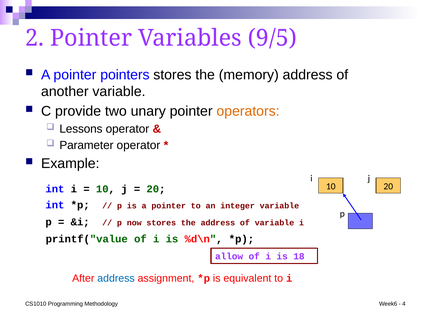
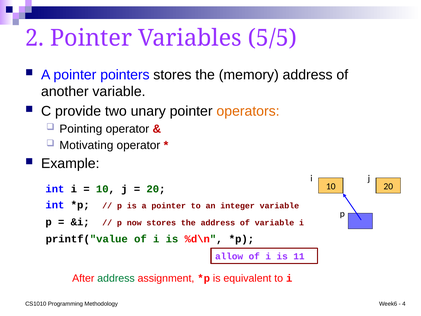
9/5: 9/5 -> 5/5
Lessons: Lessons -> Pointing
Parameter: Parameter -> Motivating
18: 18 -> 11
address at (116, 278) colour: blue -> green
